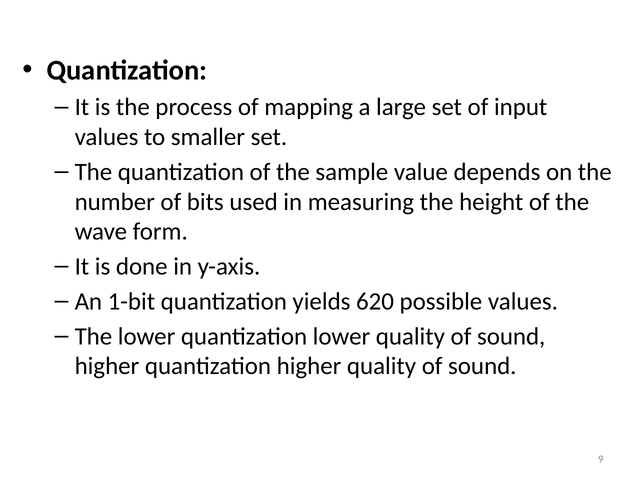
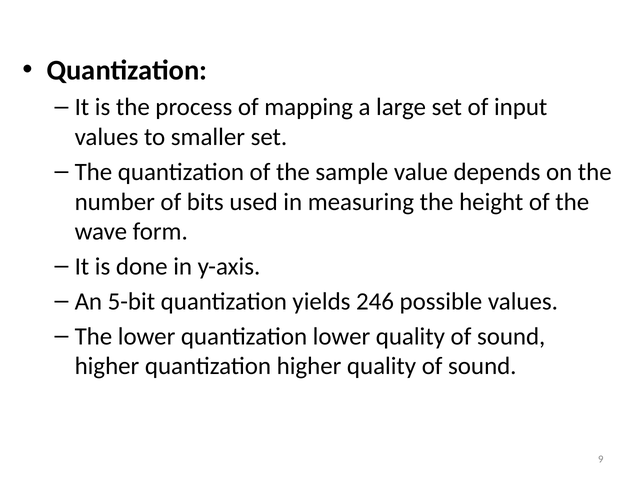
1-bit: 1-bit -> 5-bit
620: 620 -> 246
